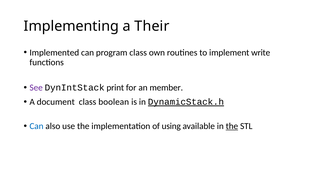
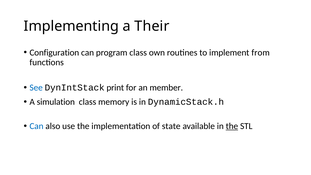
Implemented: Implemented -> Configuration
write: write -> from
See colour: purple -> blue
document: document -> simulation
boolean: boolean -> memory
DynamicStack.h underline: present -> none
using: using -> state
